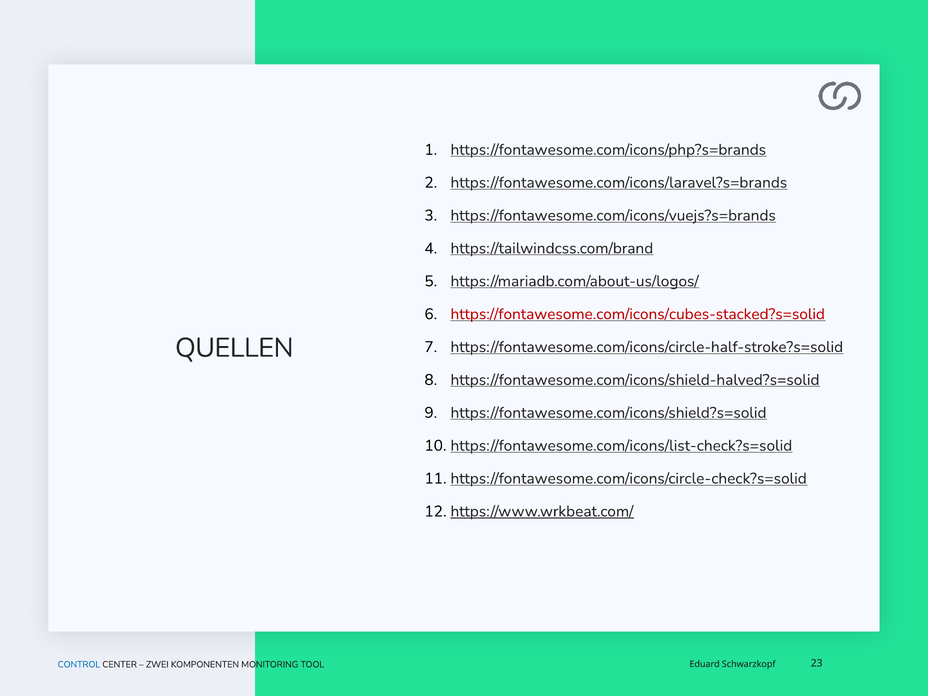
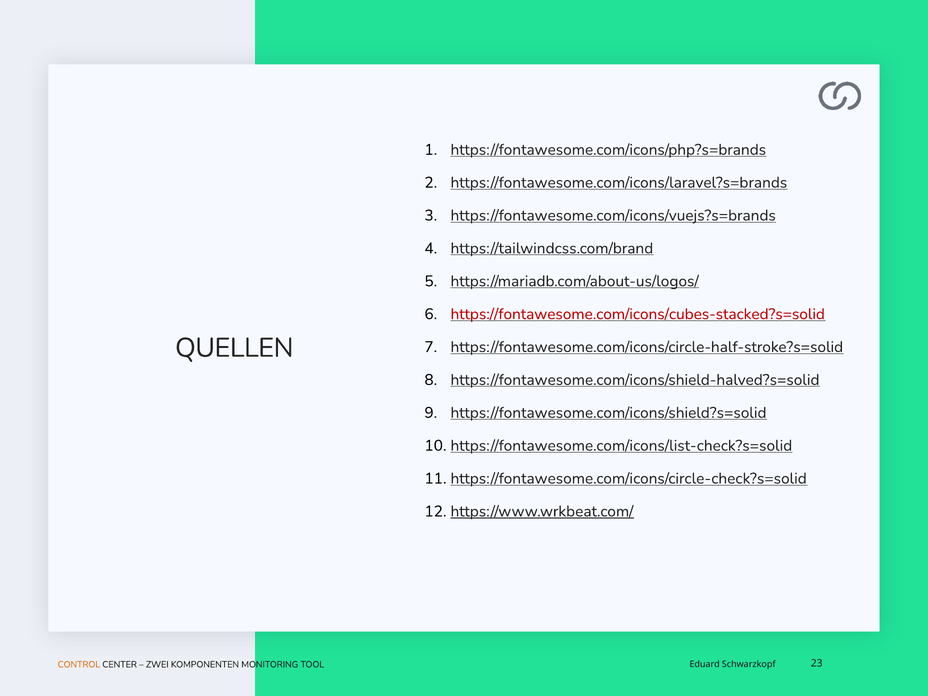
CONTROL colour: blue -> orange
